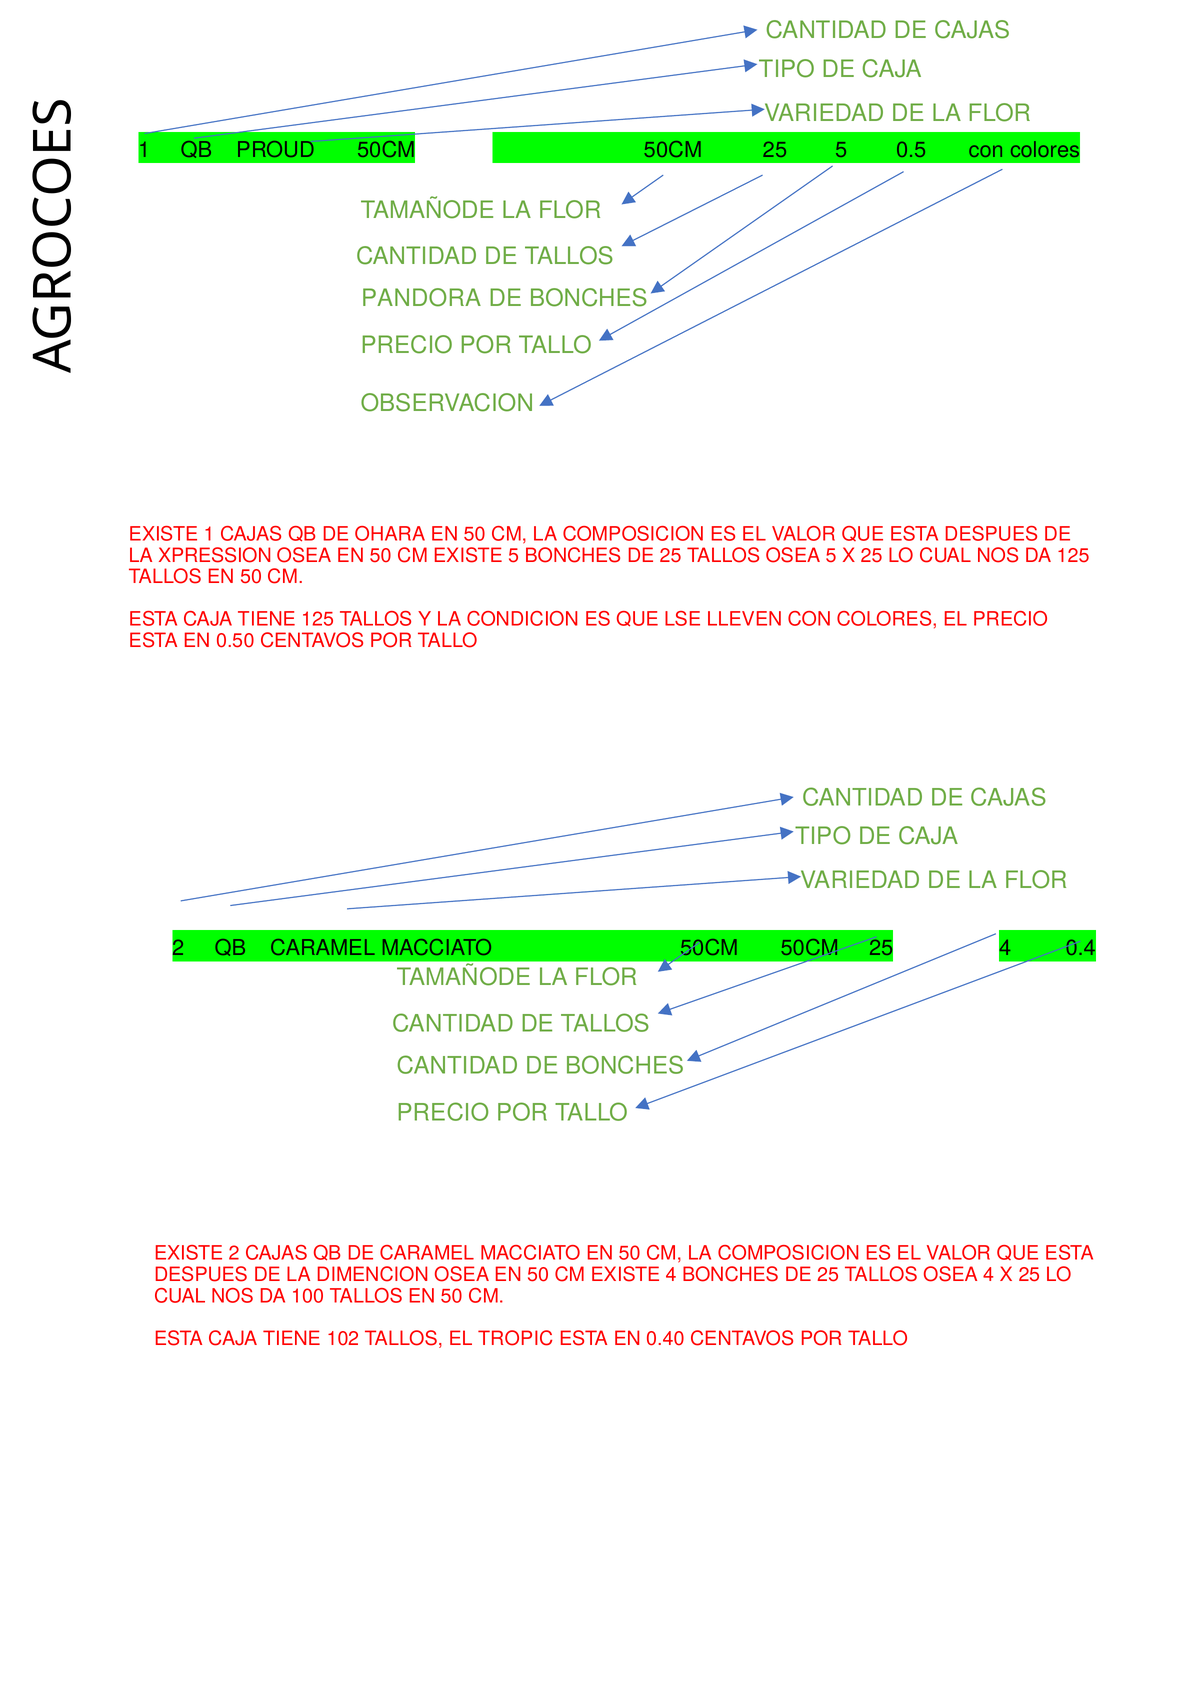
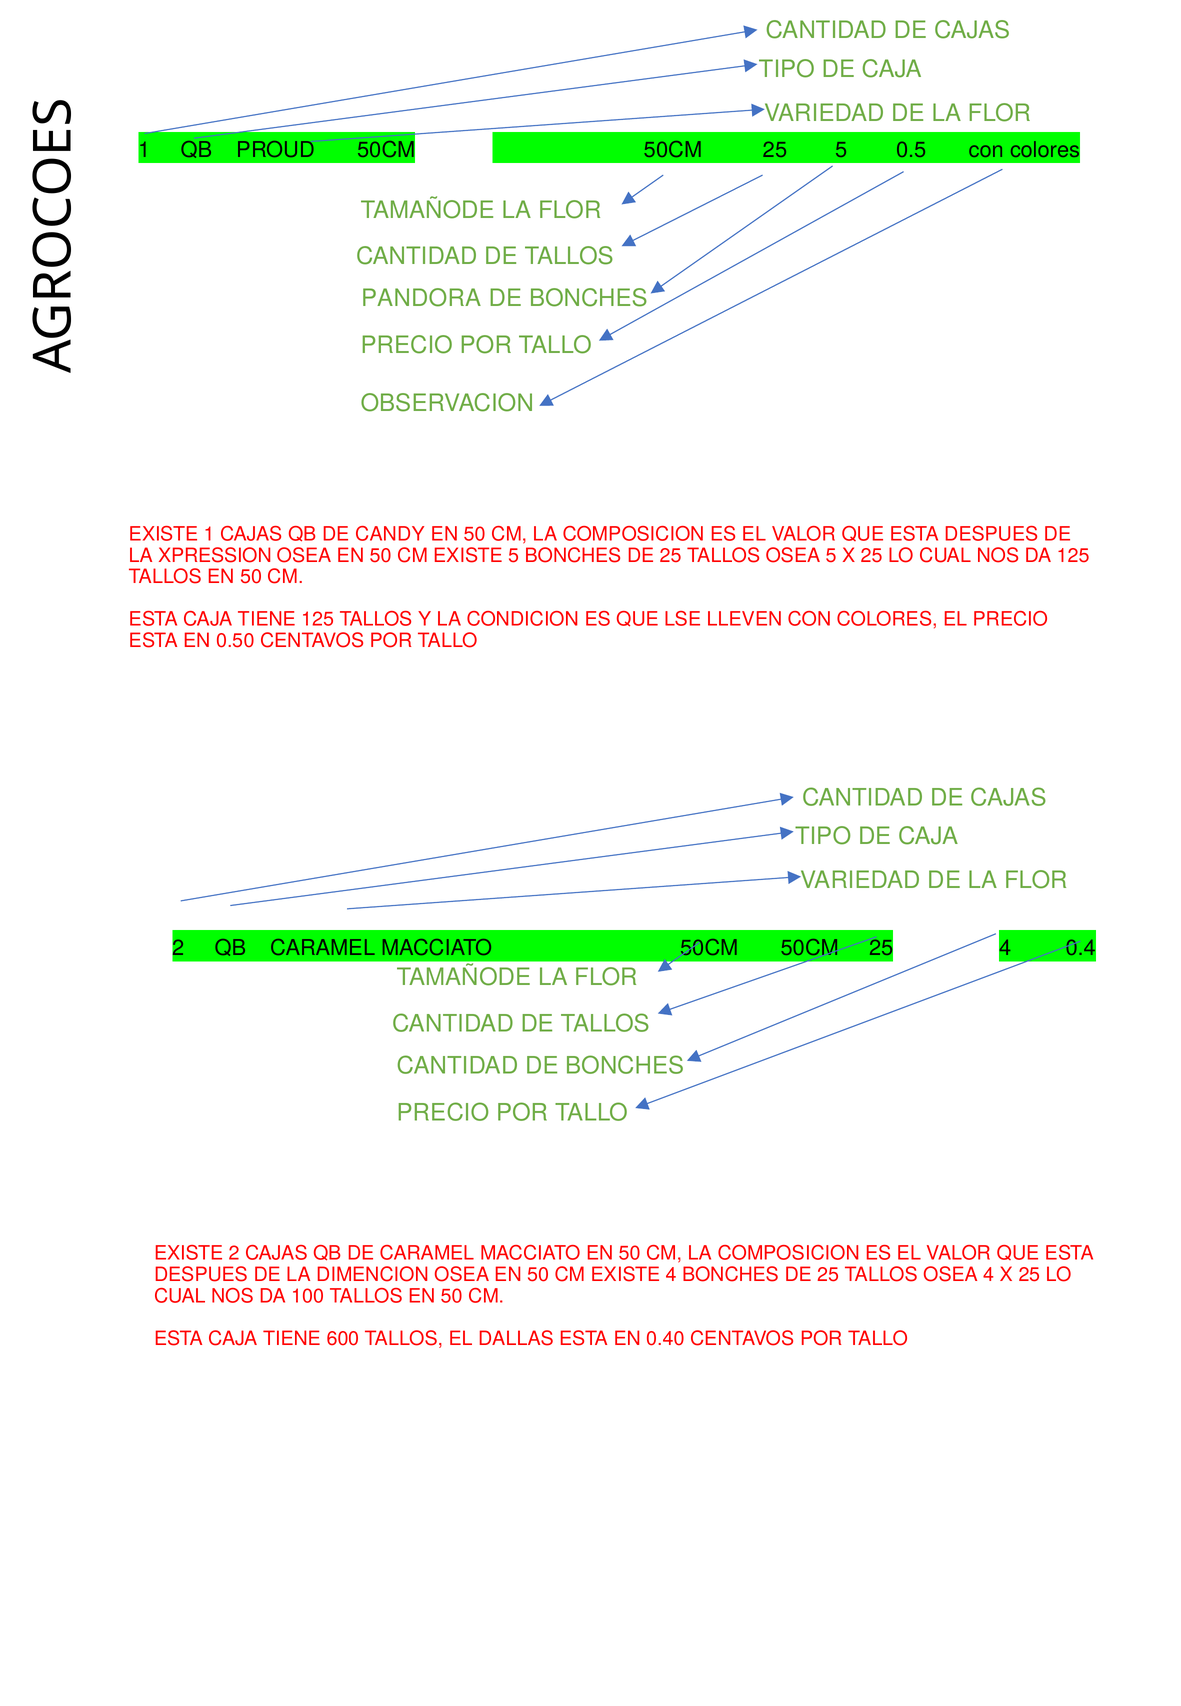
OHARA: OHARA -> CANDY
102: 102 -> 600
TROPIC: TROPIC -> DALLAS
